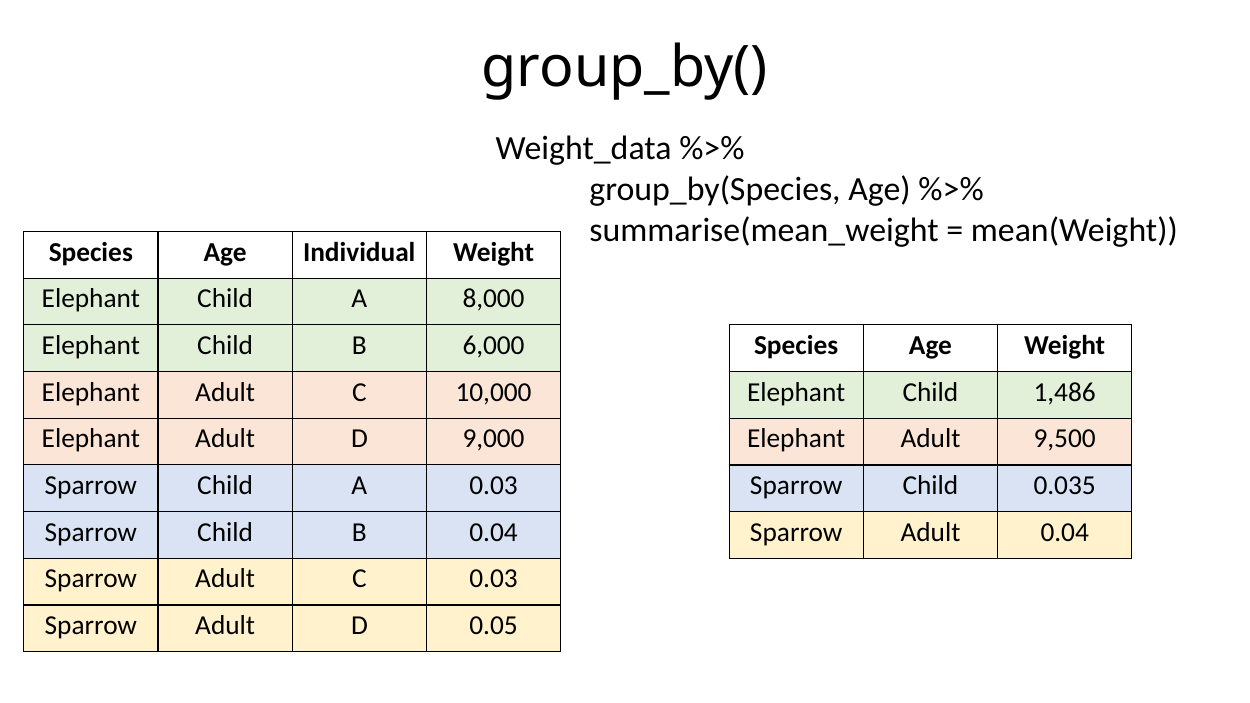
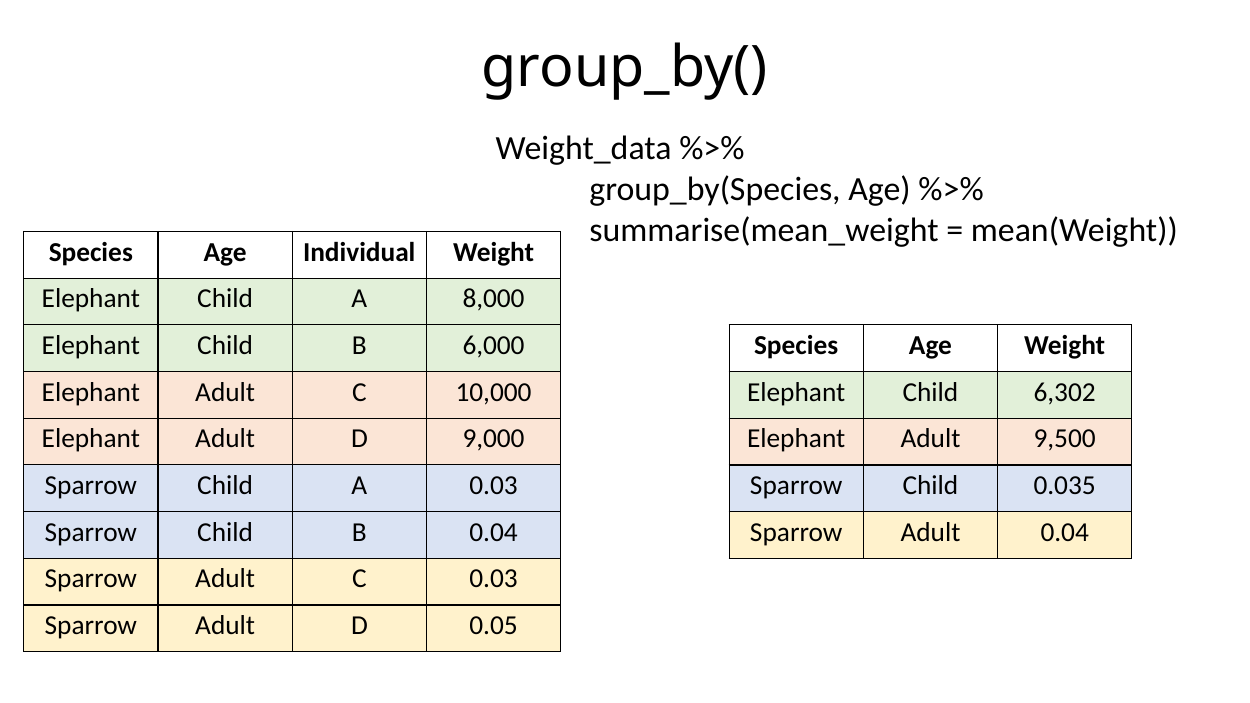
1,486: 1,486 -> 6,302
